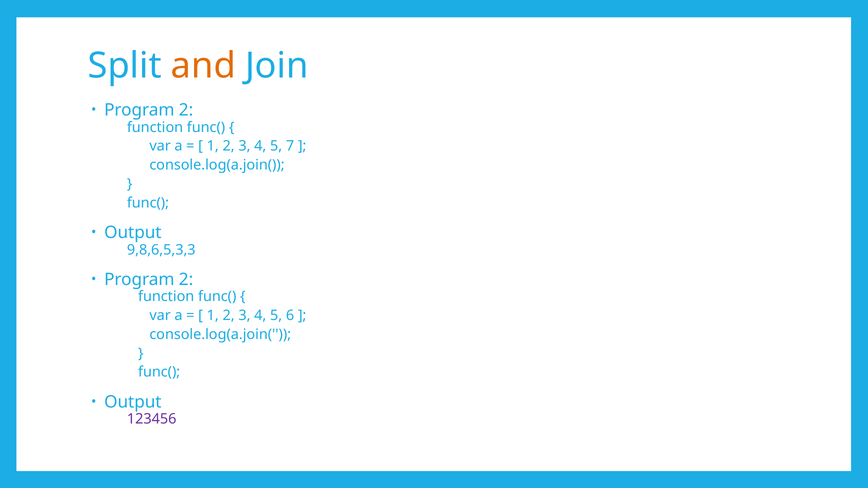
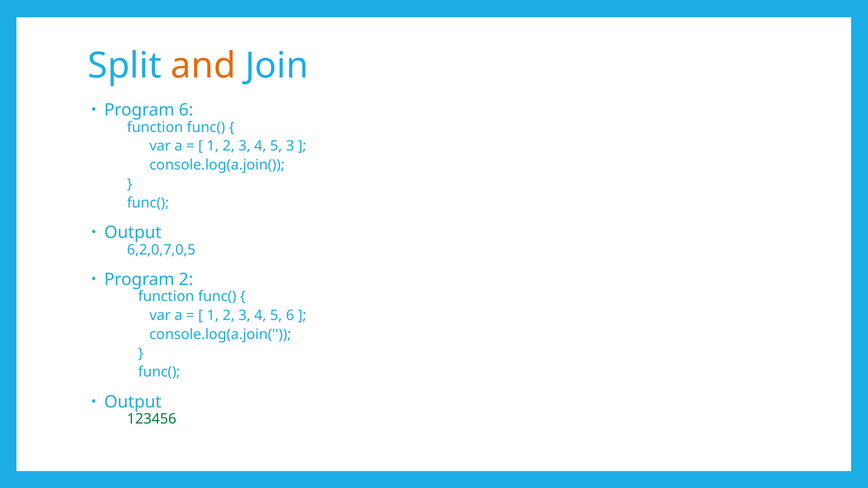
2 at (186, 110): 2 -> 6
5 7: 7 -> 3
9,8,6,5,3,3: 9,8,6,5,3,3 -> 6,2,0,7,0,5
123456 colour: purple -> green
